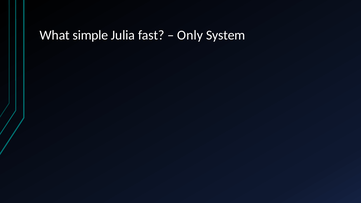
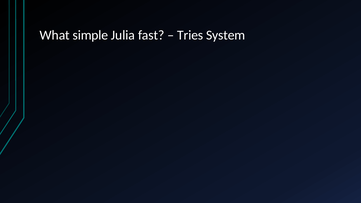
Only: Only -> Tries
